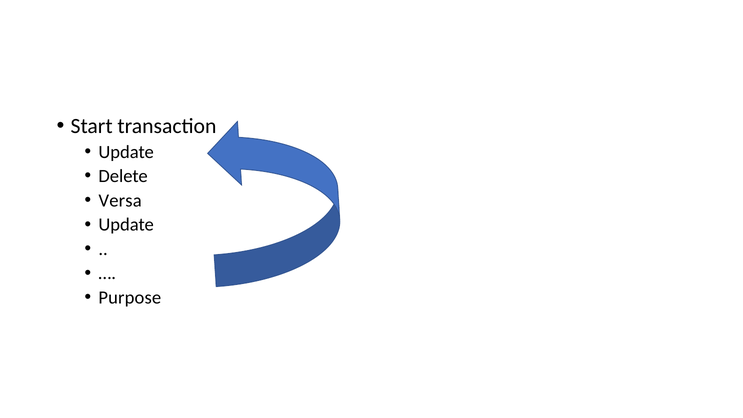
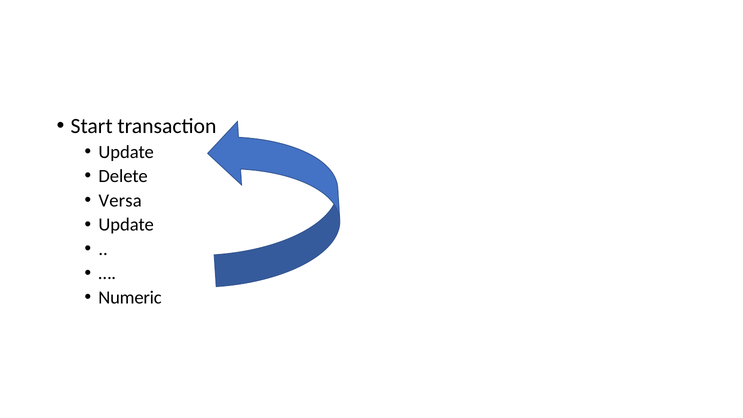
Purpose: Purpose -> Numeric
